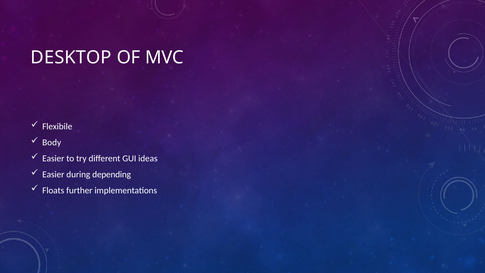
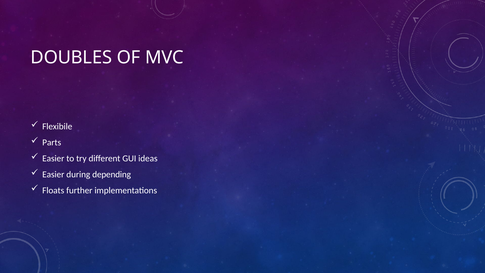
DESKTOP: DESKTOP -> DOUBLES
Body: Body -> Parts
